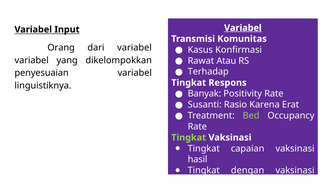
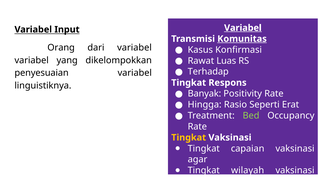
Komunitas underline: none -> present
Atau: Atau -> Luas
Susanti: Susanti -> Hingga
Karena: Karena -> Seperti
Tingkat at (189, 138) colour: light green -> yellow
hasil: hasil -> agar
dengan: dengan -> wilayah
